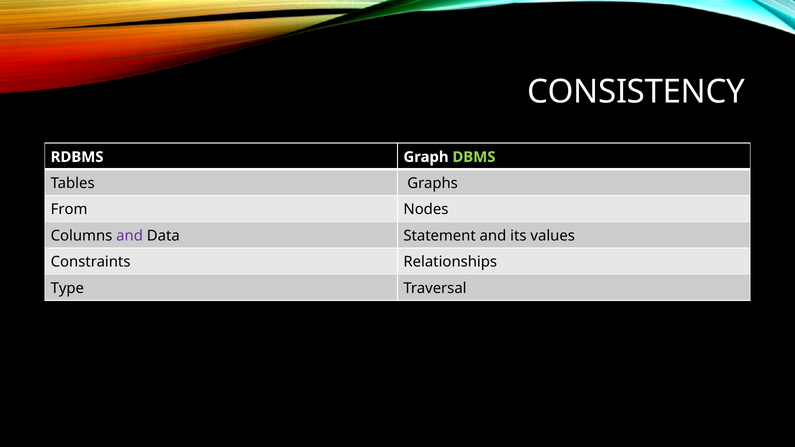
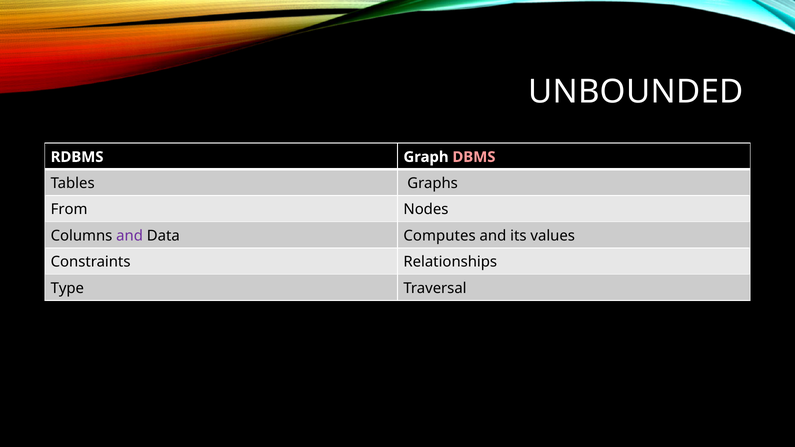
CONSISTENCY: CONSISTENCY -> UNBOUNDED
DBMS colour: light green -> pink
Statement: Statement -> Computes
